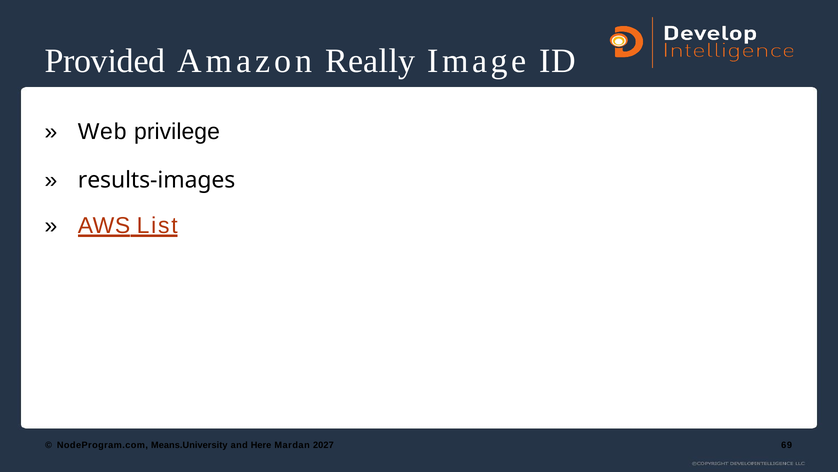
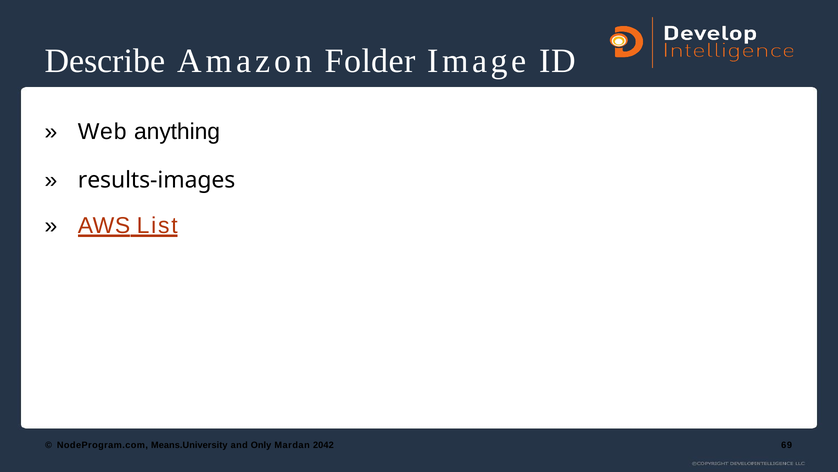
Provided: Provided -> Describe
Really: Really -> Folder
privilege: privilege -> anything
Here: Here -> Only
2027: 2027 -> 2042
